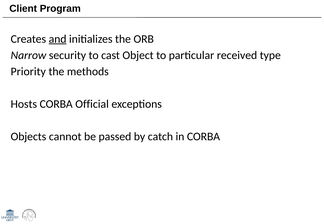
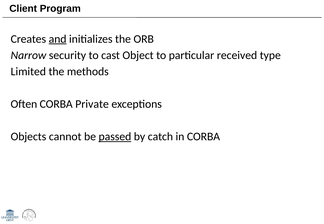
Priority: Priority -> Limited
Hosts: Hosts -> Often
Official: Official -> Private
passed underline: none -> present
